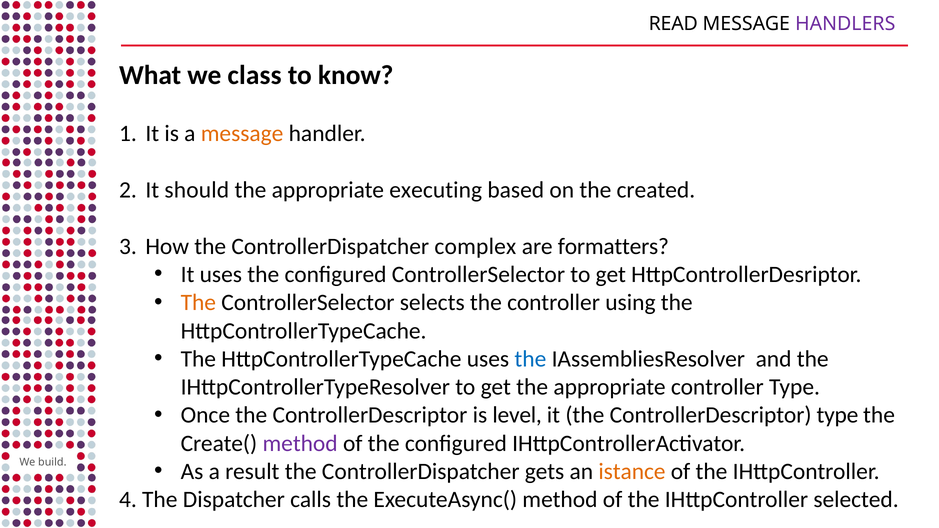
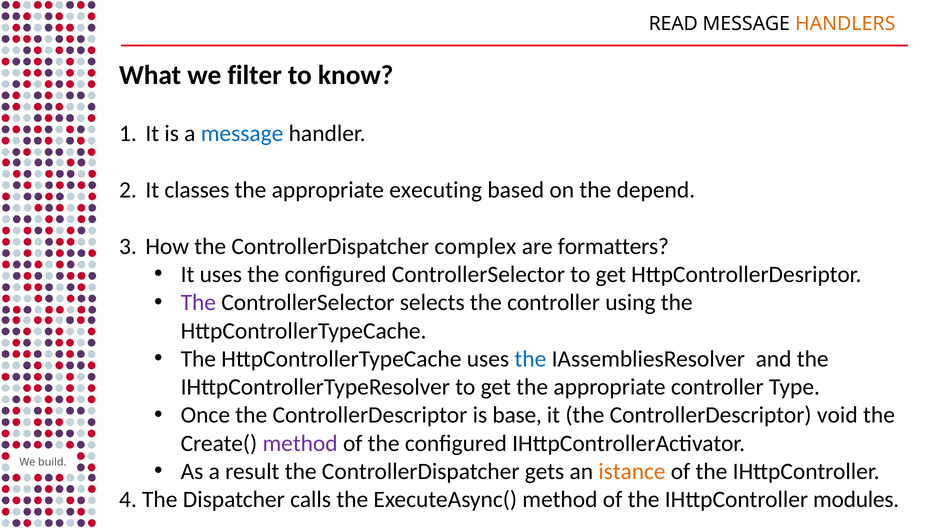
HANDLERS colour: purple -> orange
class: class -> filter
message at (242, 134) colour: orange -> blue
should: should -> classes
created: created -> depend
The at (198, 303) colour: orange -> purple
level: level -> base
ControllerDescriptor type: type -> void
selected: selected -> modules
